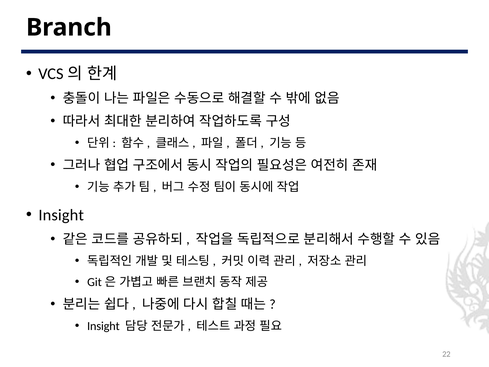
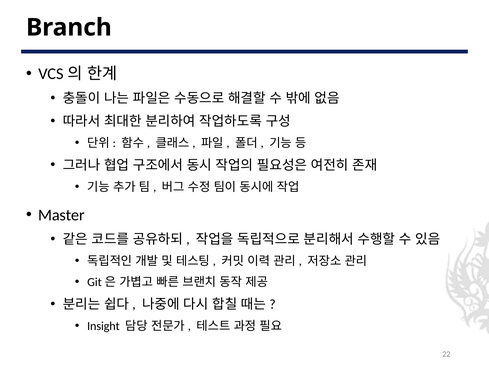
Insight at (61, 215): Insight -> Master
